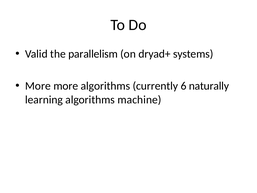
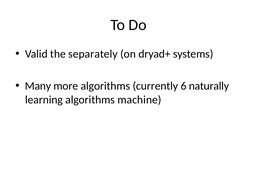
parallelism: parallelism -> separately
More at (38, 86): More -> Many
